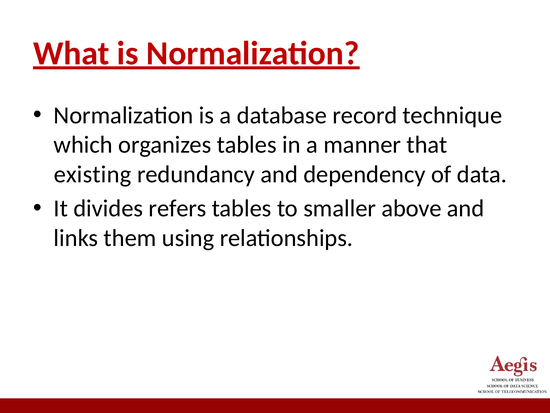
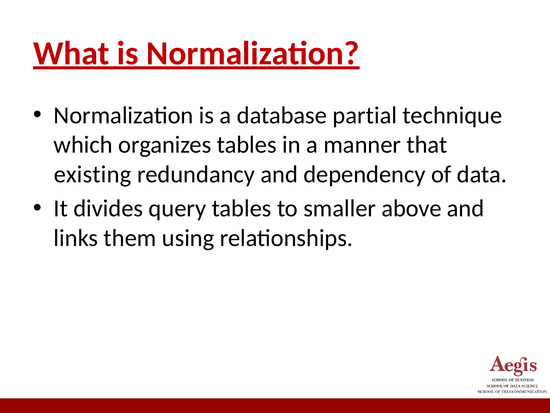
record: record -> partial
refers: refers -> query
